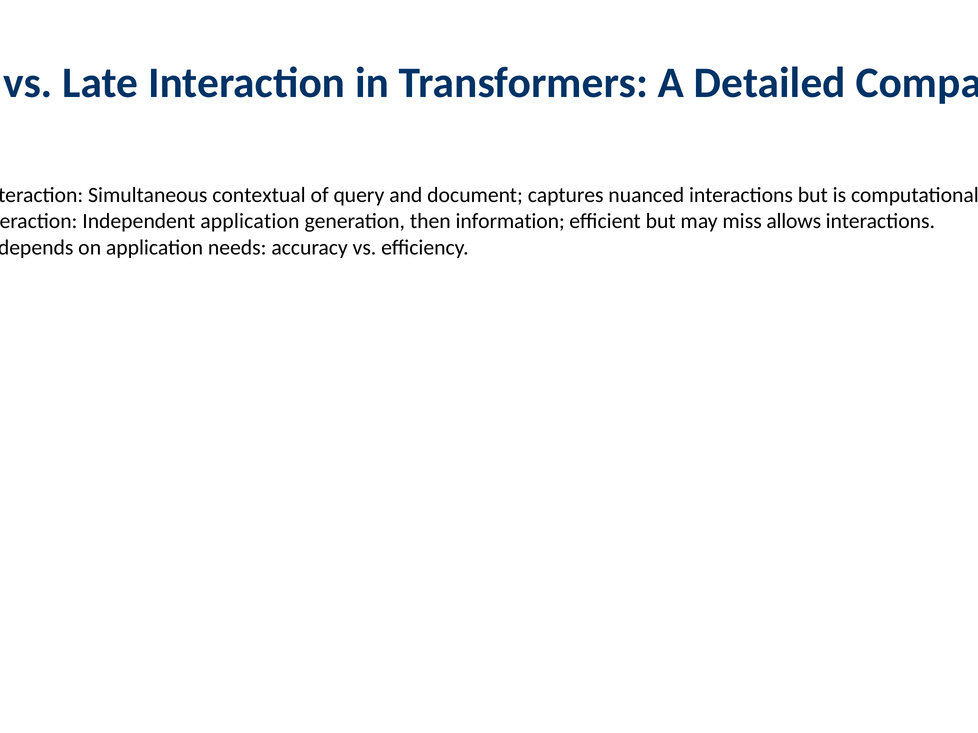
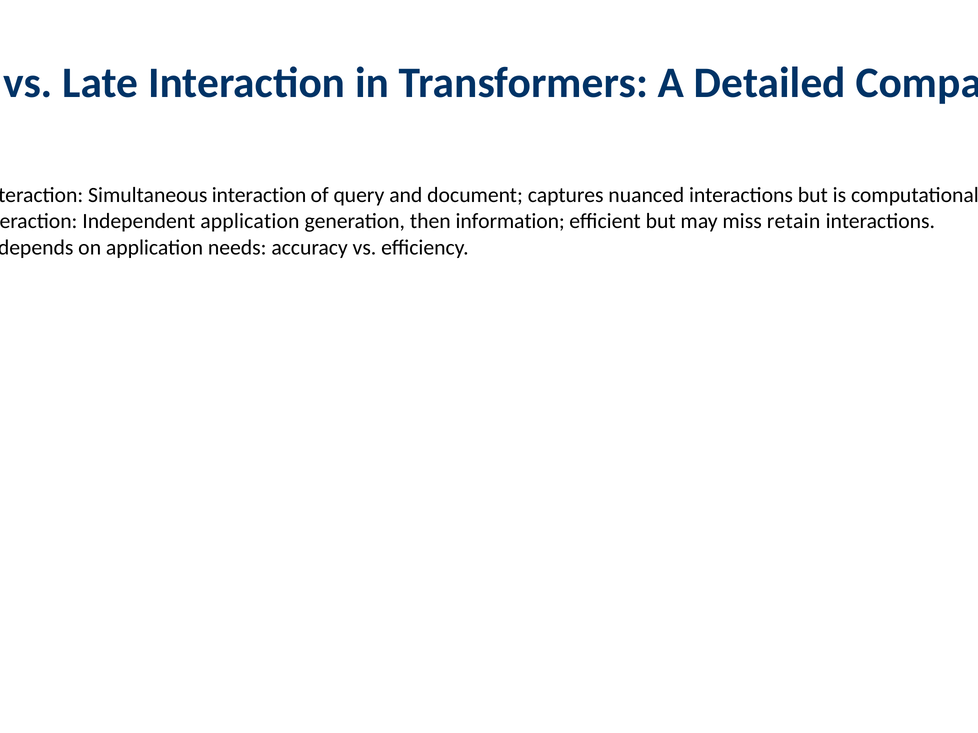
Simultaneous contextual: contextual -> interaction
allows: allows -> retain
